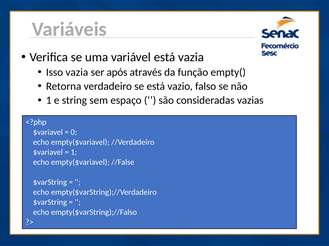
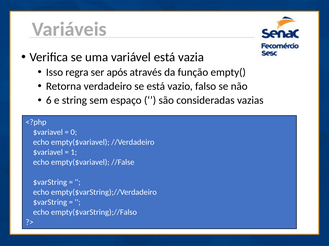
Isso vazia: vazia -> regra
1 at (49, 101): 1 -> 6
